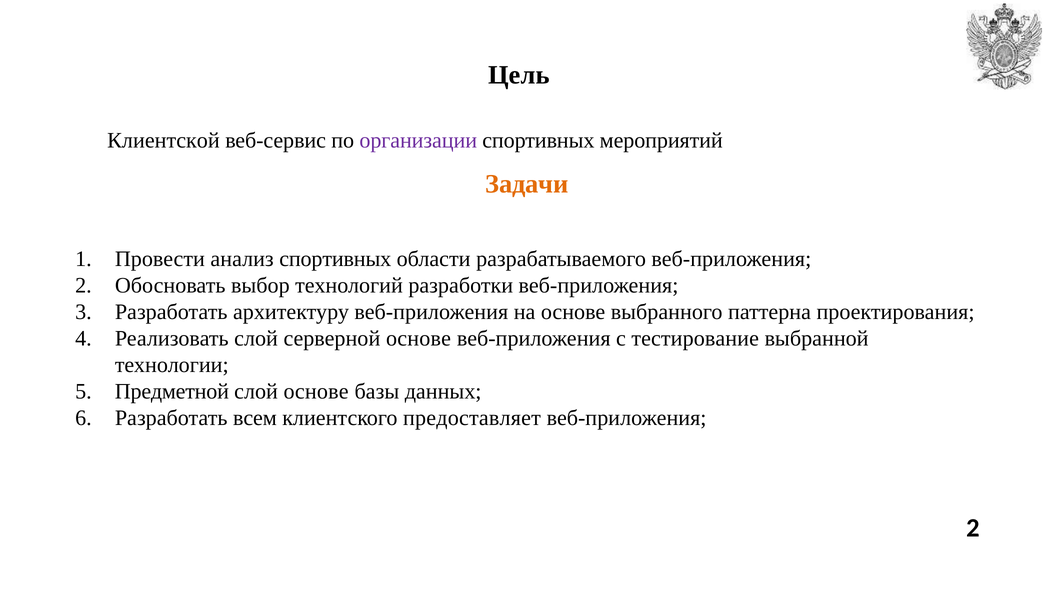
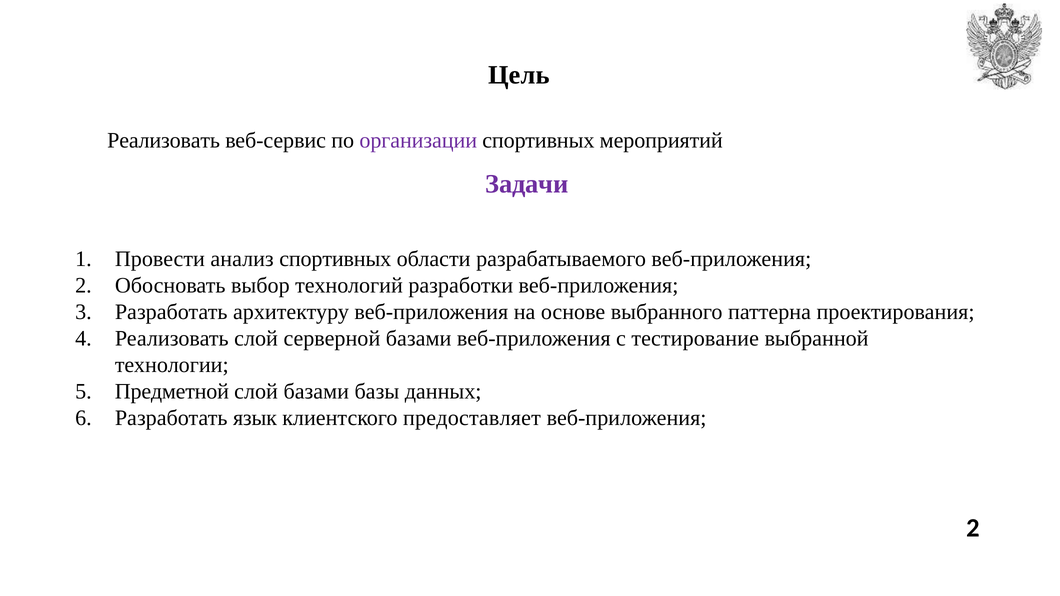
Клиентской at (164, 140): Клиентской -> Реализовать
Задачи colour: orange -> purple
серверной основе: основе -> базами
слой основе: основе -> базами
всем: всем -> язык
